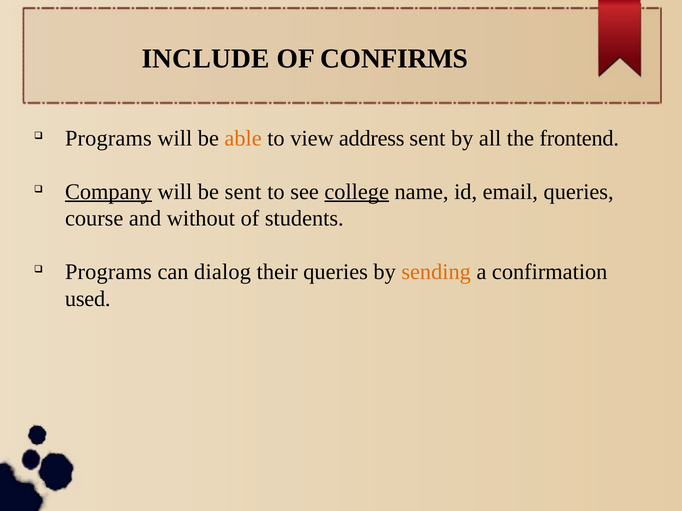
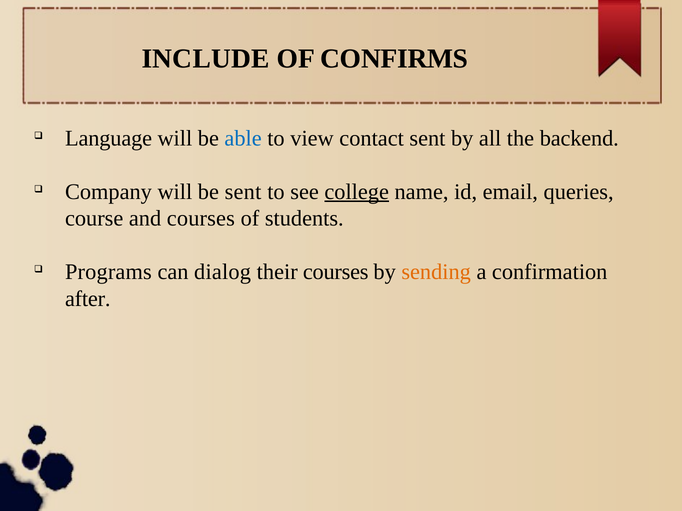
Programs at (108, 138): Programs -> Language
able colour: orange -> blue
address: address -> contact
frontend: frontend -> backend
Company underline: present -> none
and without: without -> courses
their queries: queries -> courses
used: used -> after
